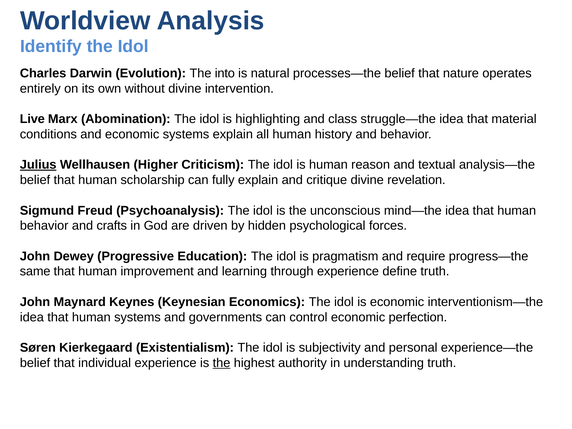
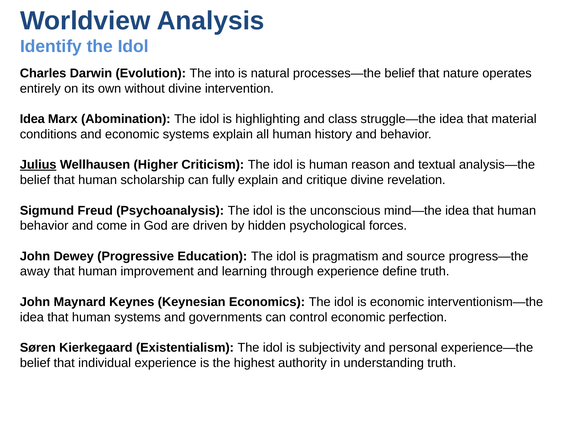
Live at (32, 119): Live -> Idea
crafts: crafts -> come
require: require -> source
same: same -> away
the at (222, 363) underline: present -> none
